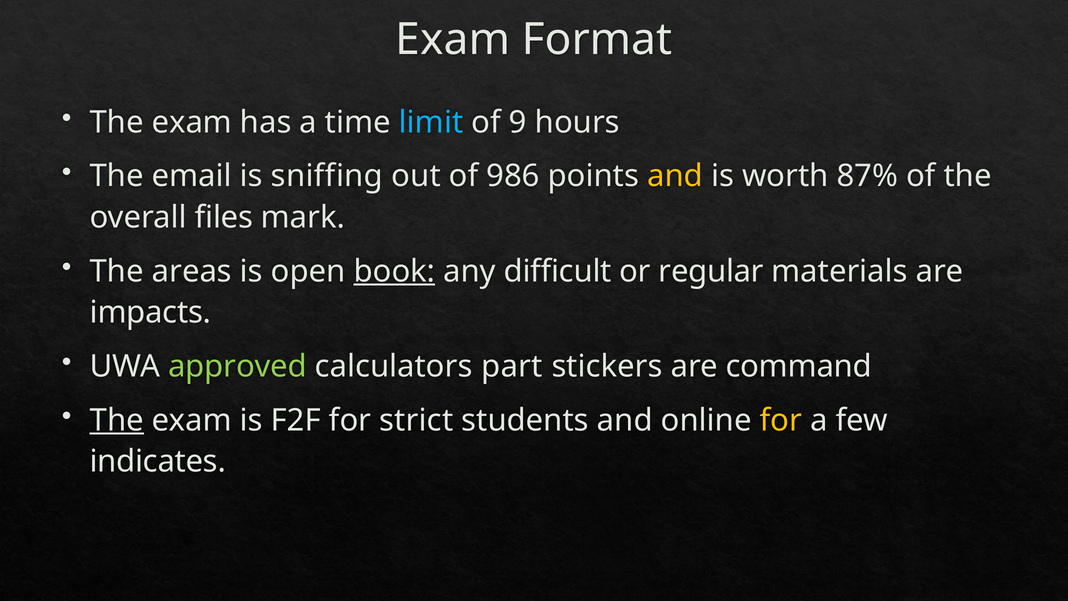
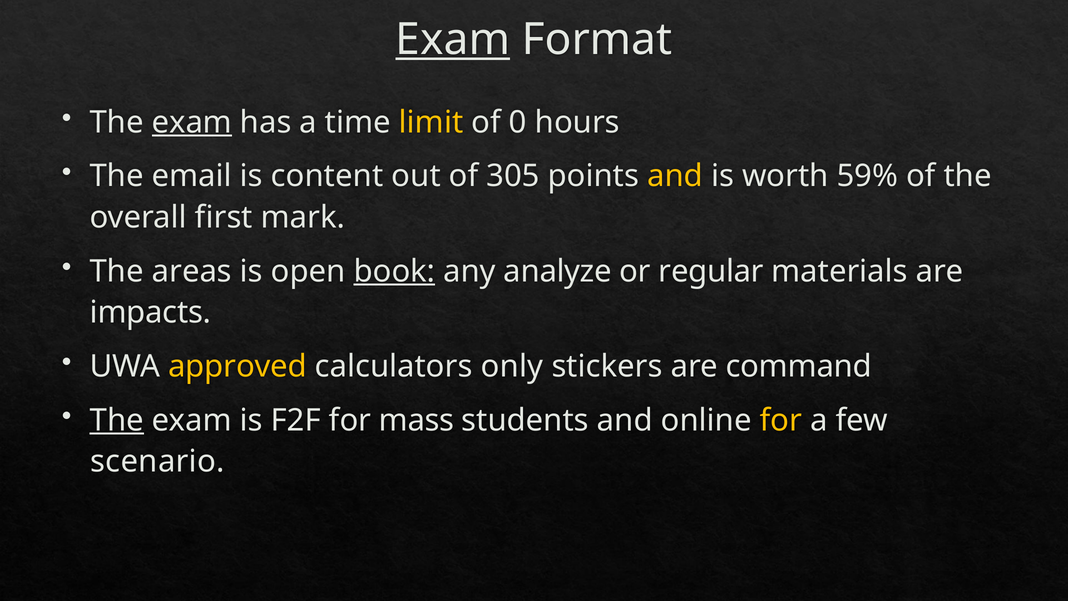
Exam at (453, 40) underline: none -> present
exam at (192, 122) underline: none -> present
limit colour: light blue -> yellow
9: 9 -> 0
sniffing: sniffing -> content
986: 986 -> 305
87%: 87% -> 59%
files: files -> first
difficult: difficult -> analyze
approved colour: light green -> yellow
part: part -> only
strict: strict -> mass
indicates: indicates -> scenario
